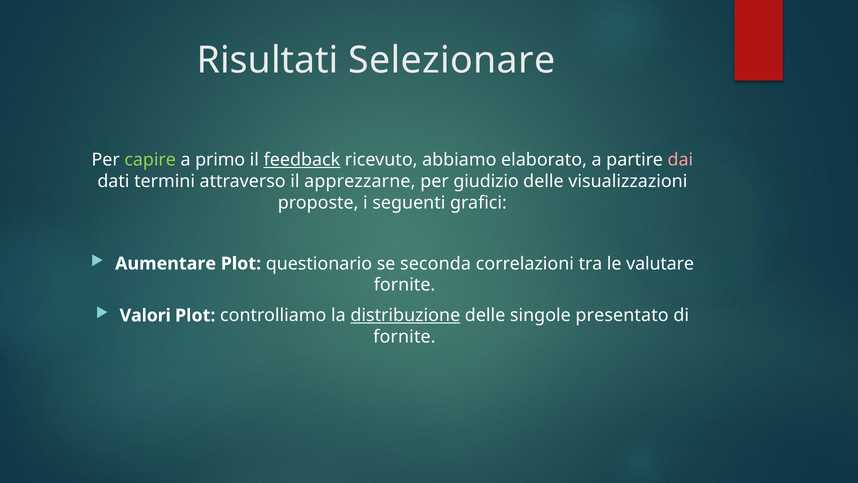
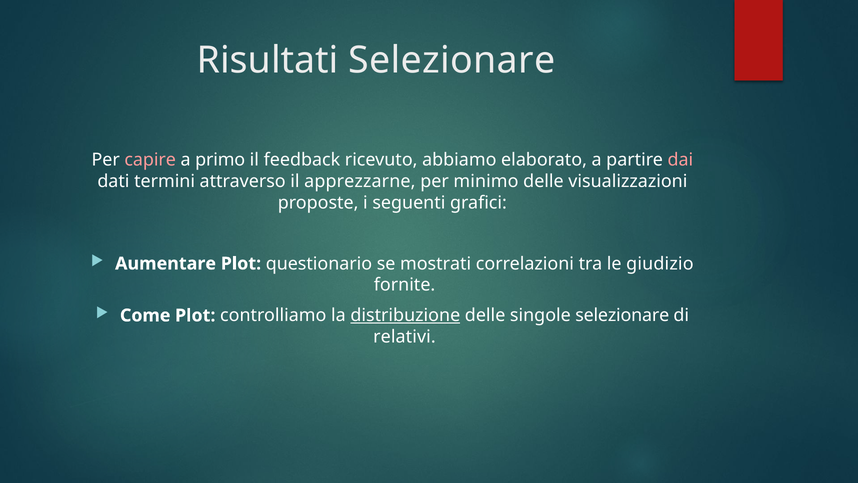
capire colour: light green -> pink
feedback underline: present -> none
giudizio: giudizio -> minimo
seconda: seconda -> mostrati
valutare: valutare -> giudizio
Valori: Valori -> Come
singole presentato: presentato -> selezionare
fornite at (404, 337): fornite -> relativi
